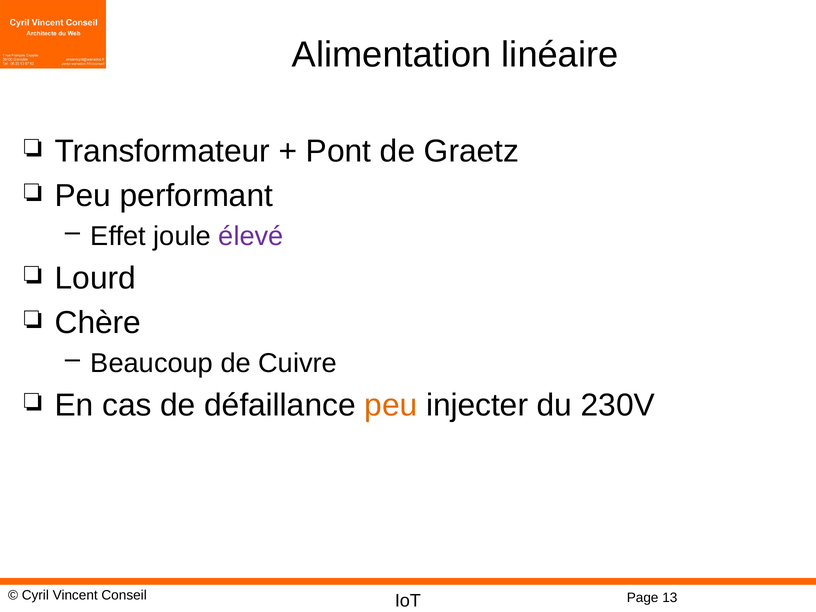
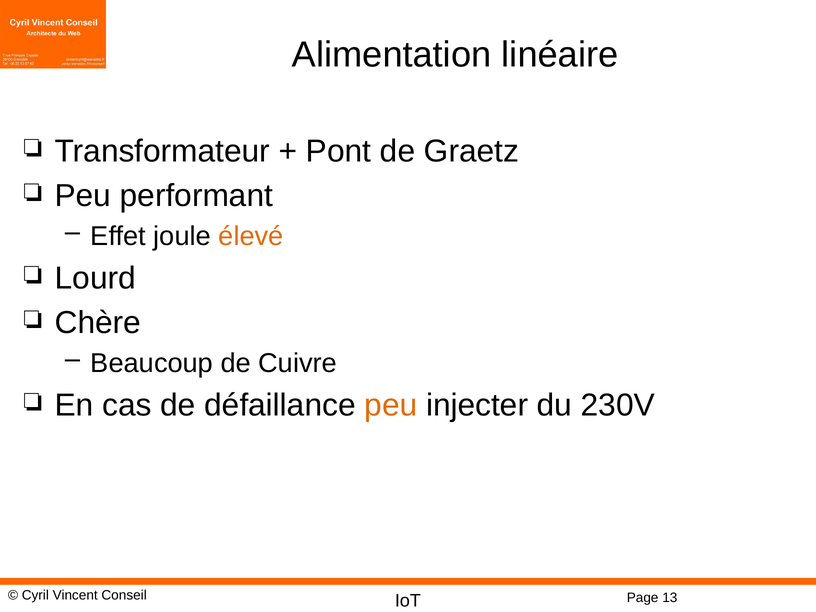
élevé colour: purple -> orange
